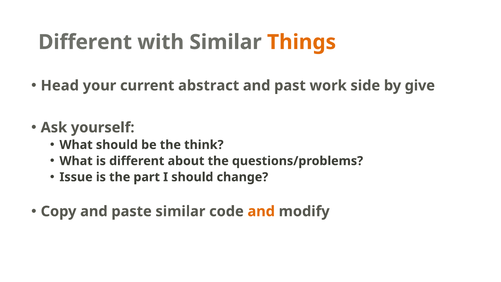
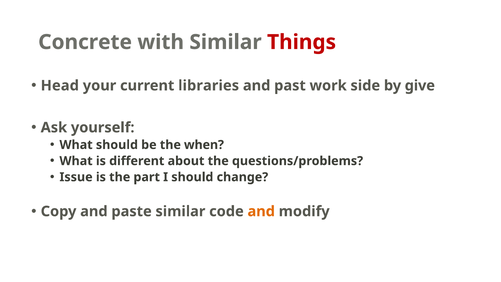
Different at (85, 42): Different -> Concrete
Things colour: orange -> red
abstract: abstract -> libraries
think: think -> when
